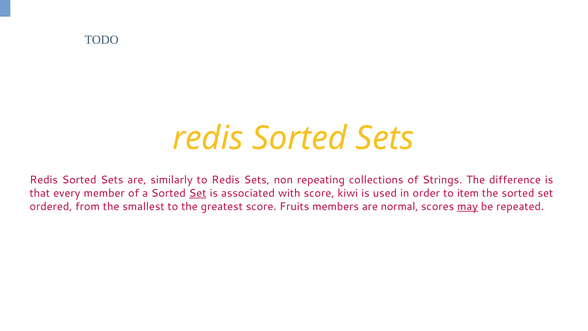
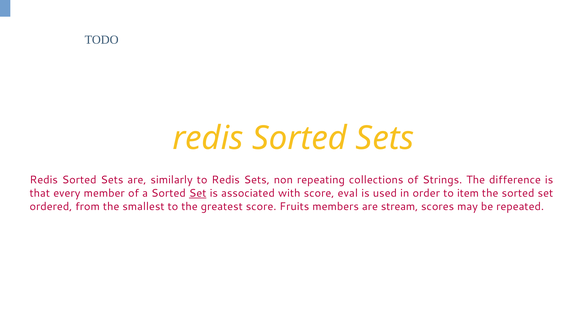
kiwi: kiwi -> eval
normal: normal -> stream
may underline: present -> none
